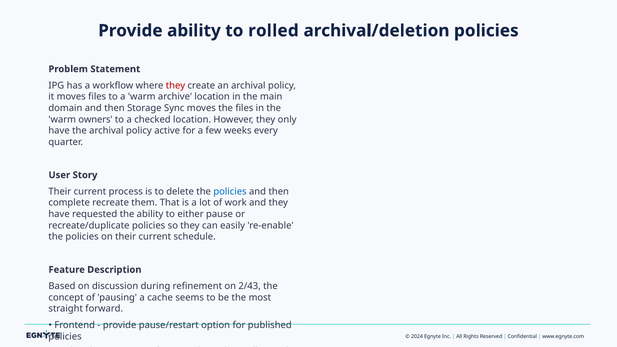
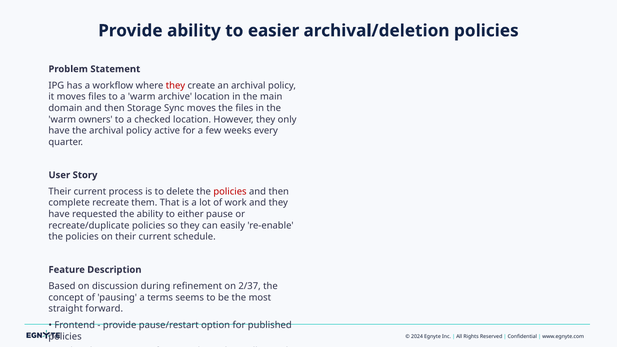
rolled: rolled -> easier
policies at (230, 192) colour: blue -> red
2/43: 2/43 -> 2/37
cache: cache -> terms
